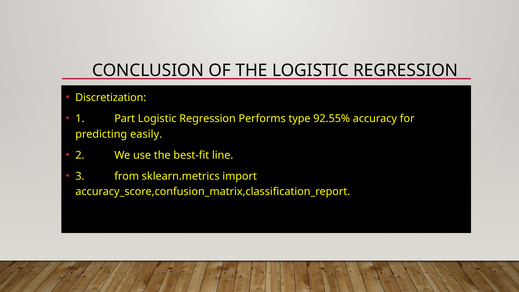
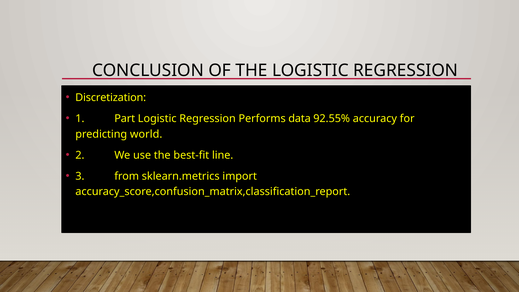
type: type -> data
easily: easily -> world
